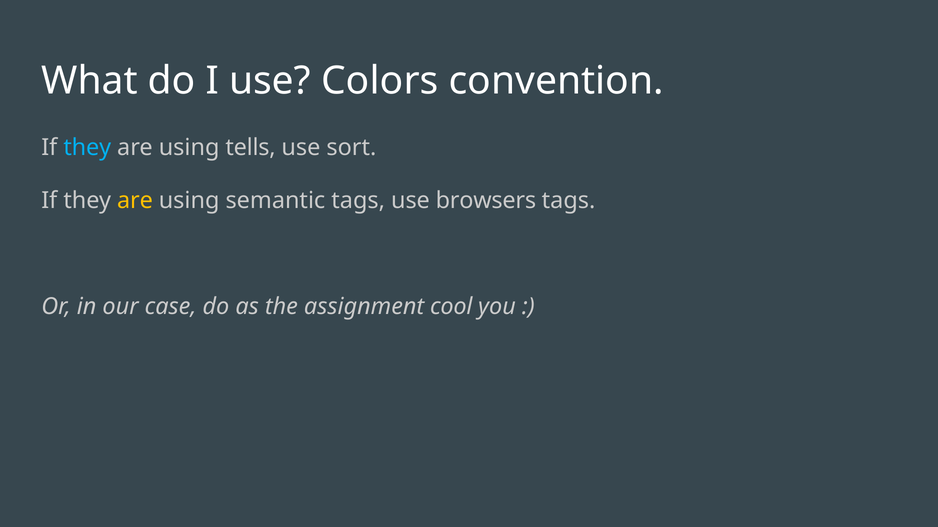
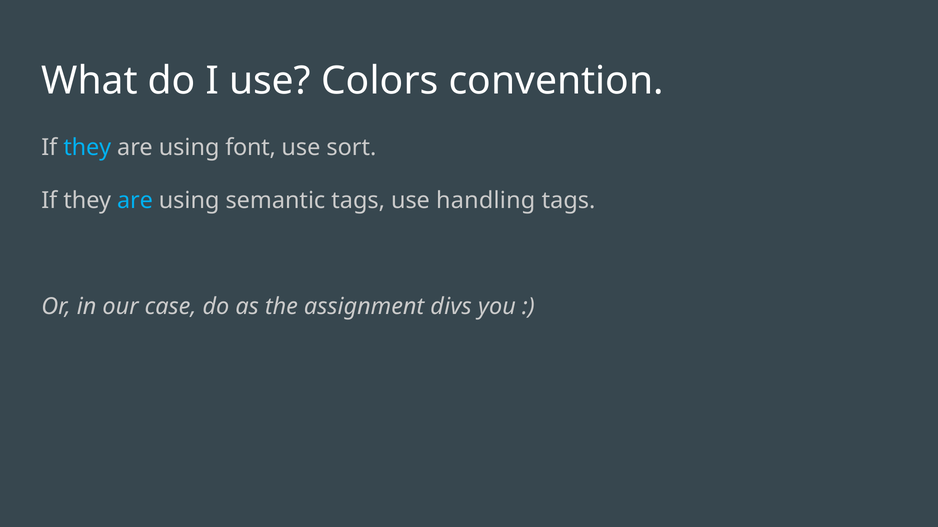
tells: tells -> font
are at (135, 201) colour: yellow -> light blue
browsers: browsers -> handling
cool: cool -> divs
